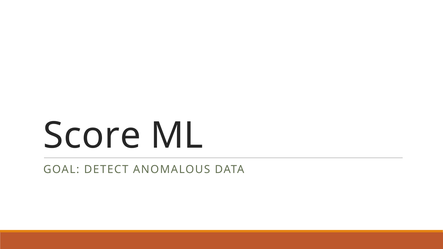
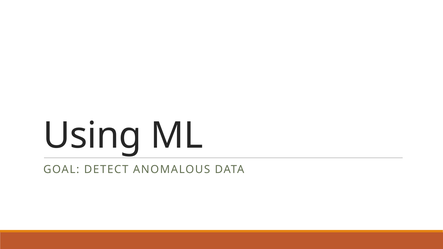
Score: Score -> Using
